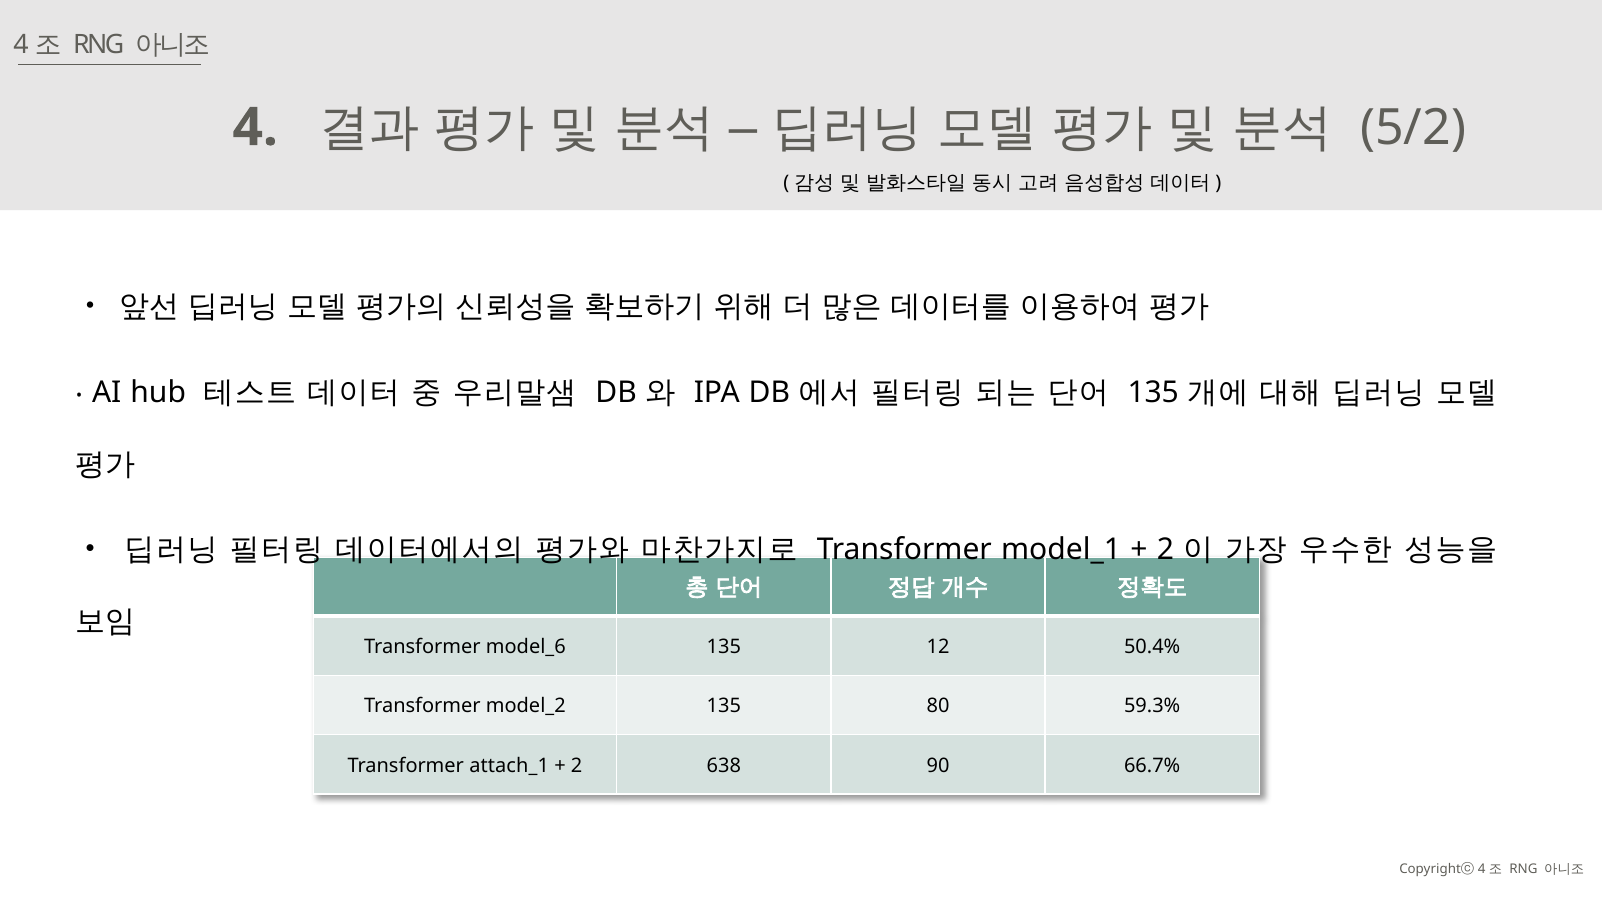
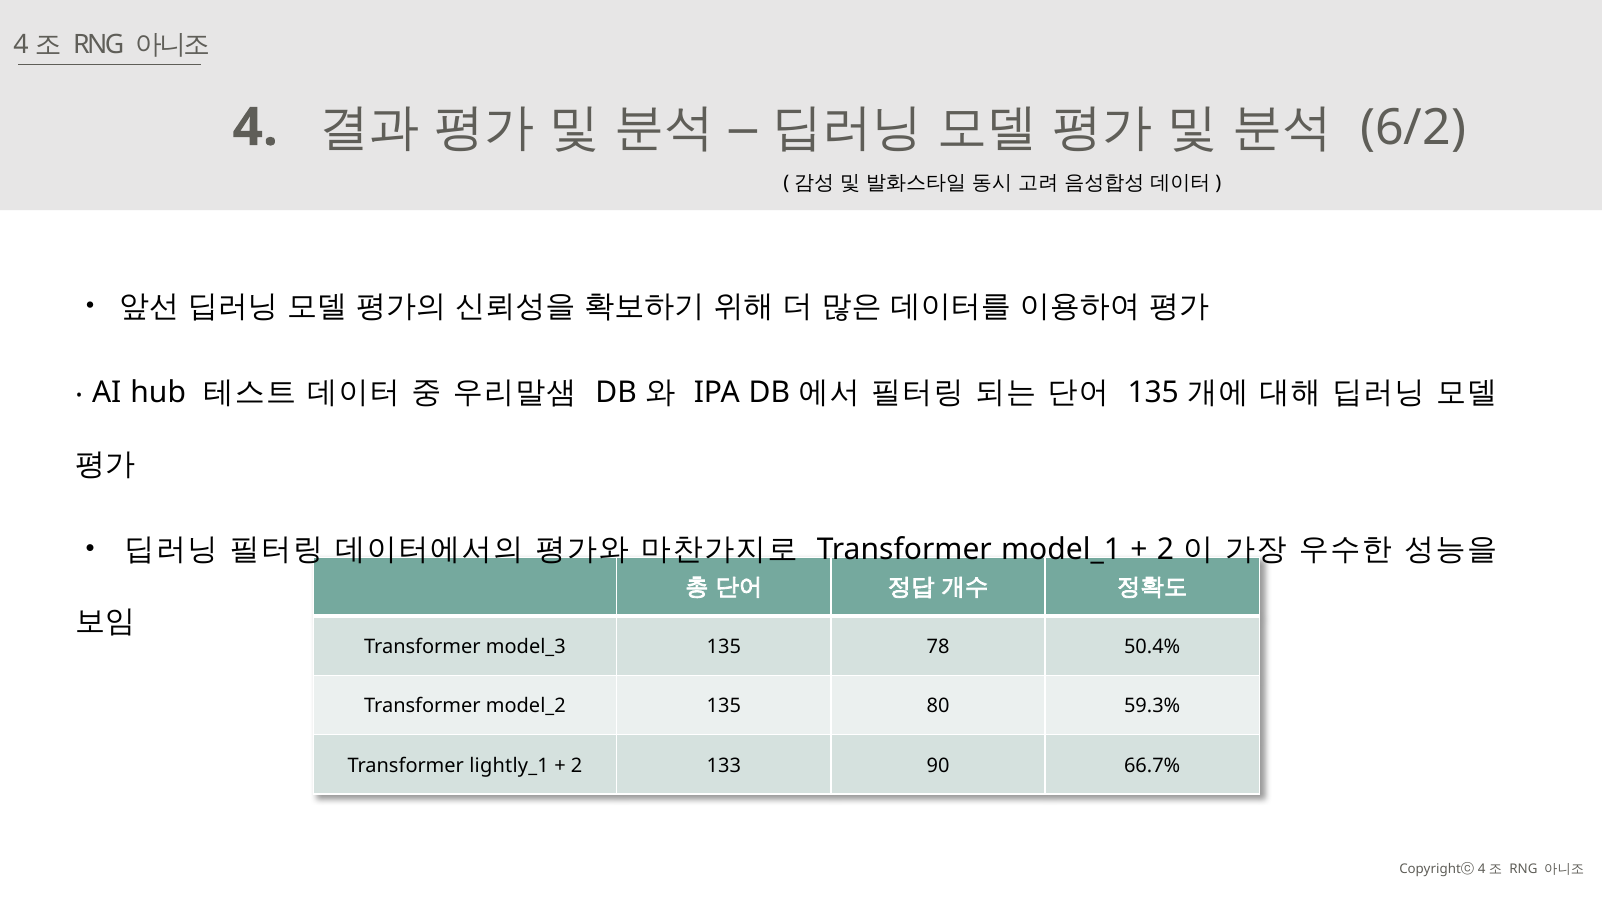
5/2: 5/2 -> 6/2
model_6: model_6 -> model_3
12: 12 -> 78
attach_1: attach_1 -> lightly_1
638: 638 -> 133
